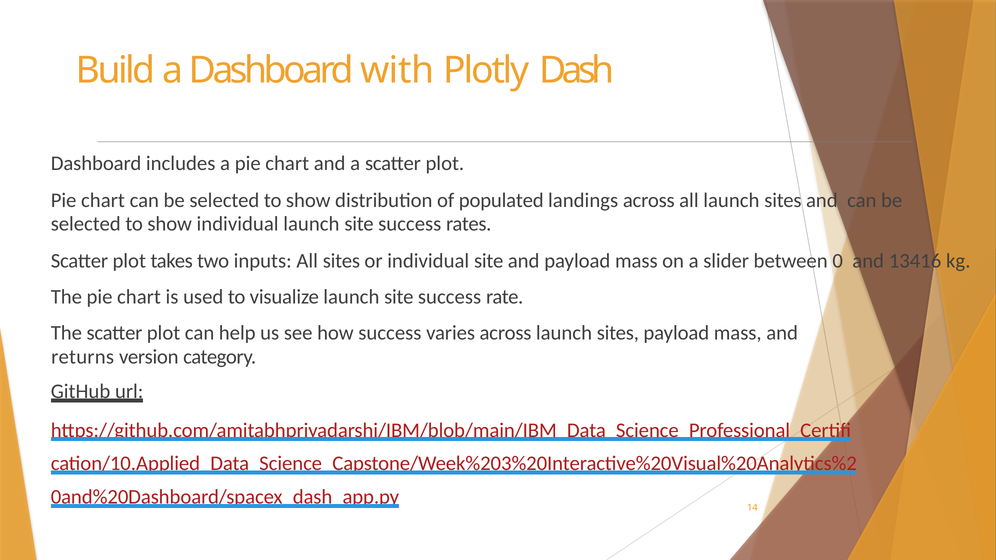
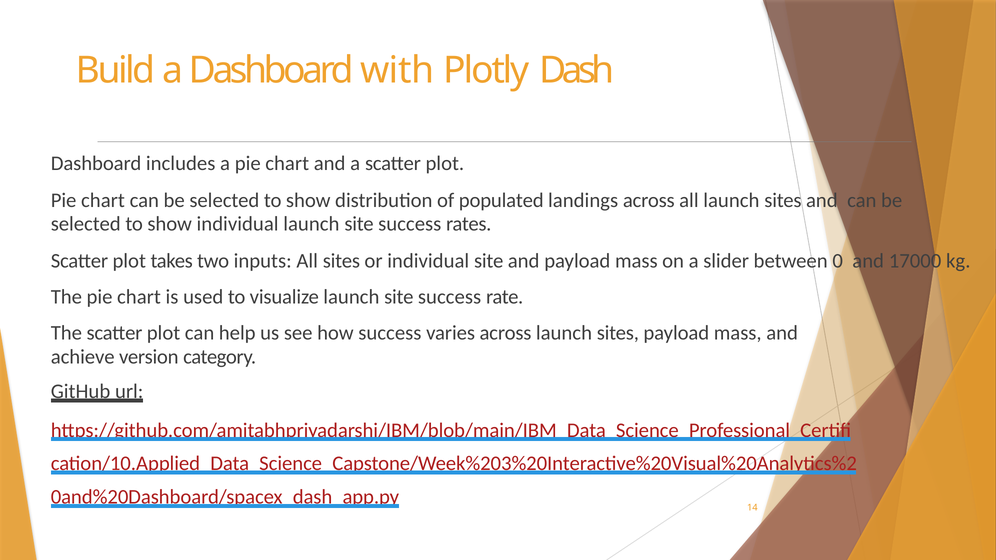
13416: 13416 -> 17000
returns: returns -> achieve
